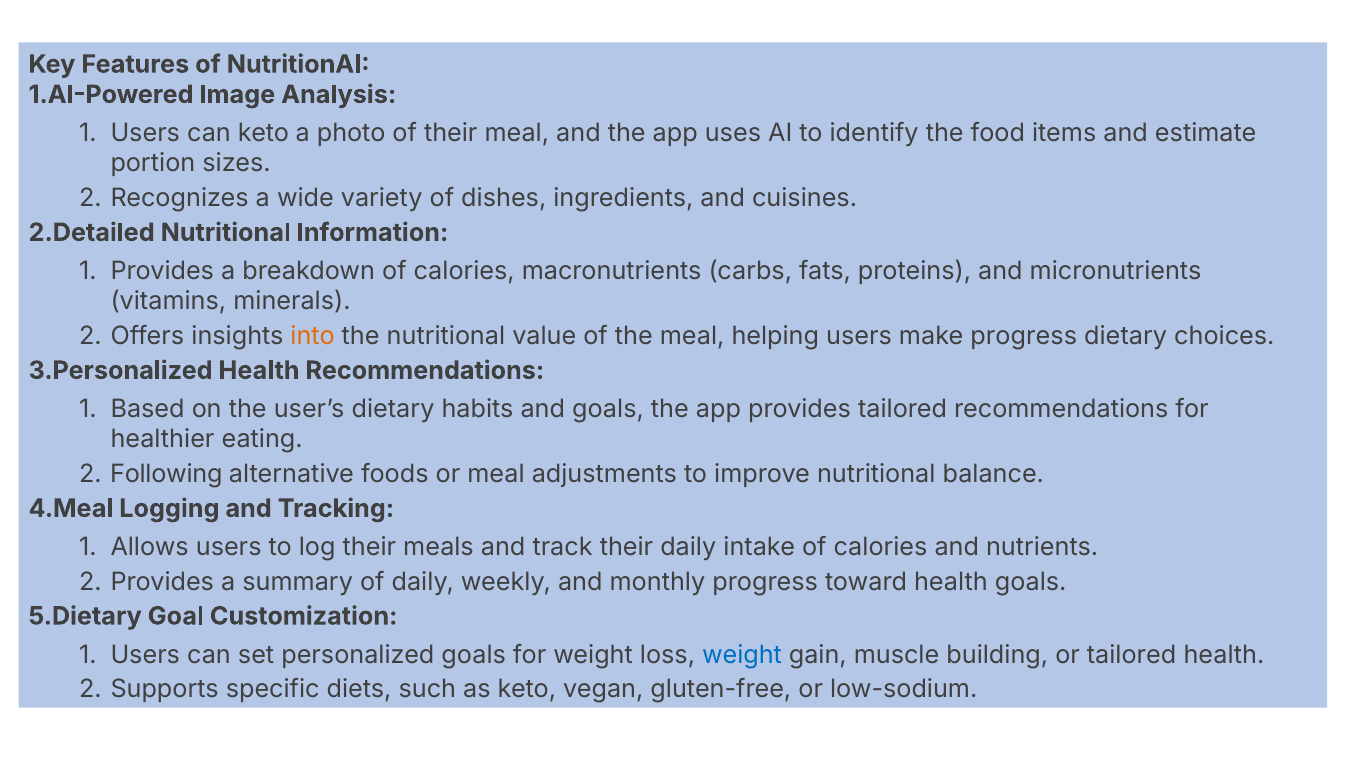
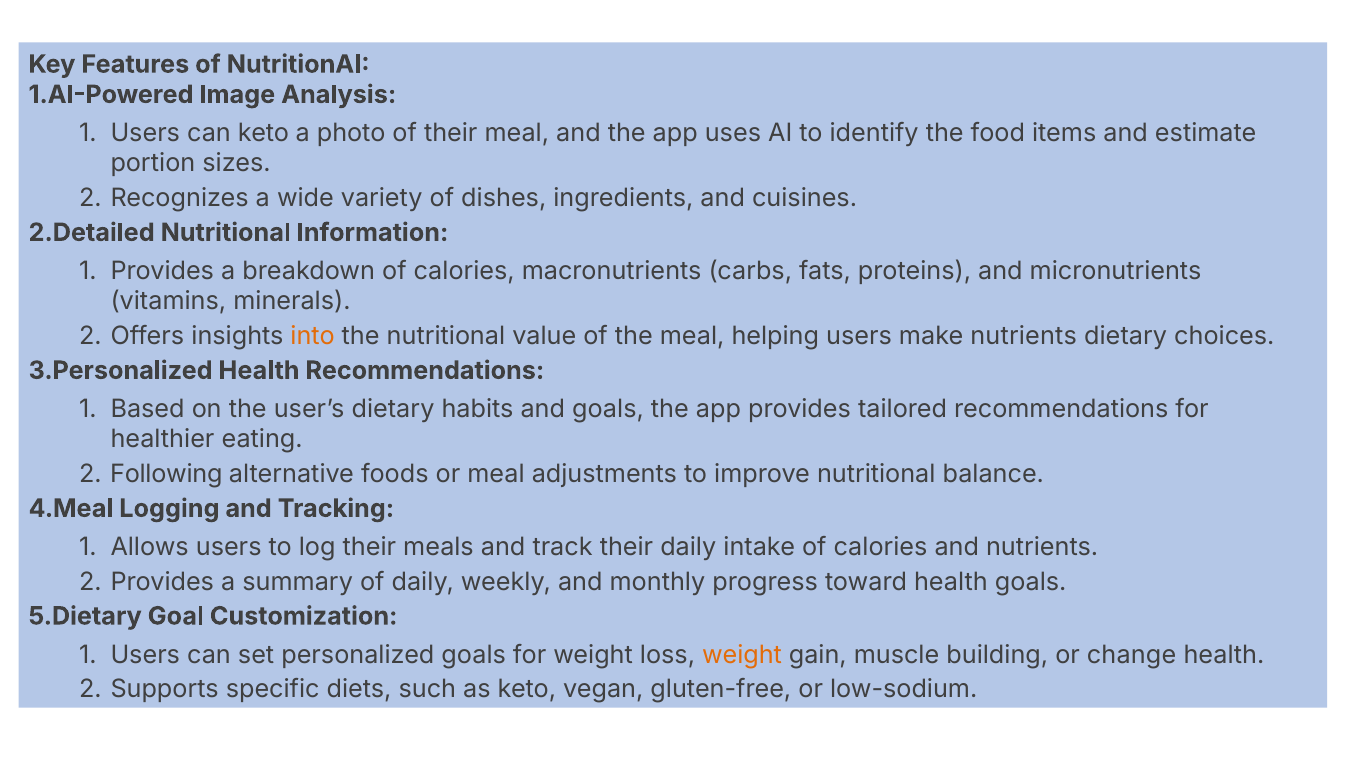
make progress: progress -> nutrients
weight at (742, 655) colour: blue -> orange
or tailored: tailored -> change
